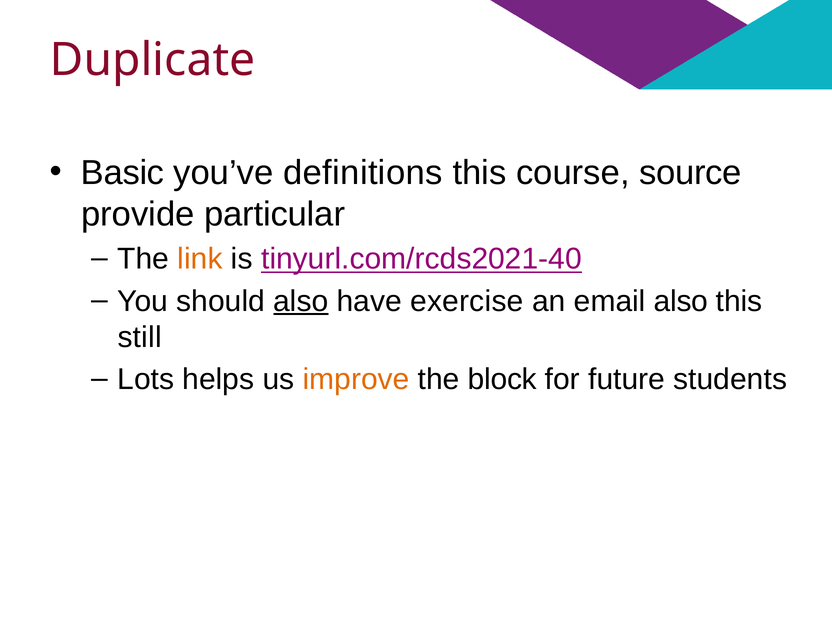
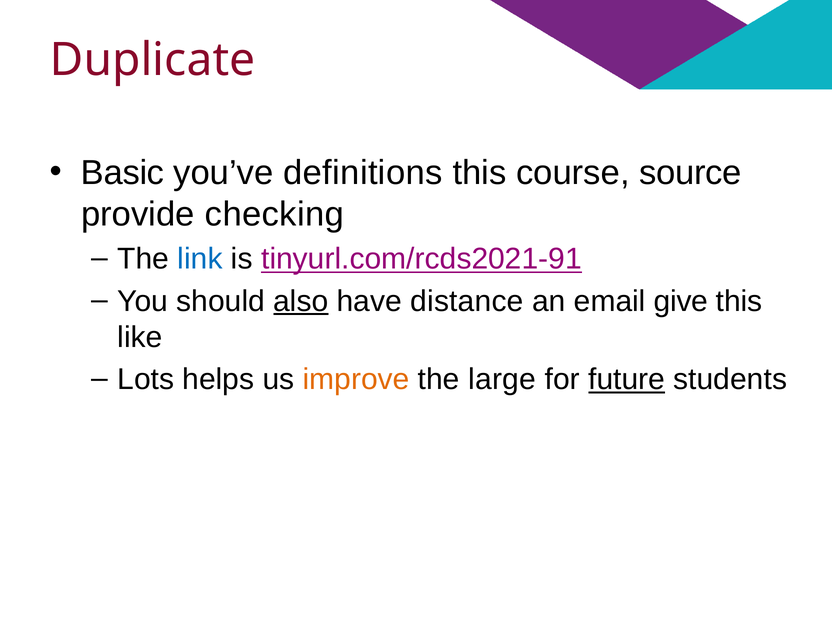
particular: particular -> checking
link colour: orange -> blue
tinyurl.com/rcds2021-40: tinyurl.com/rcds2021-40 -> tinyurl.com/rcds2021-91
exercise: exercise -> distance
email also: also -> give
still: still -> like
block: block -> large
future underline: none -> present
